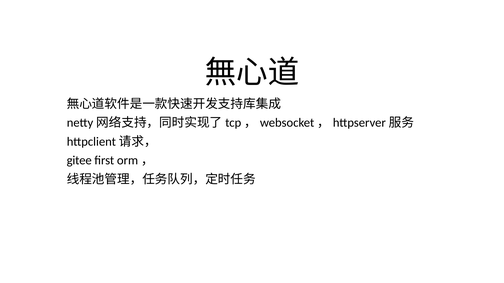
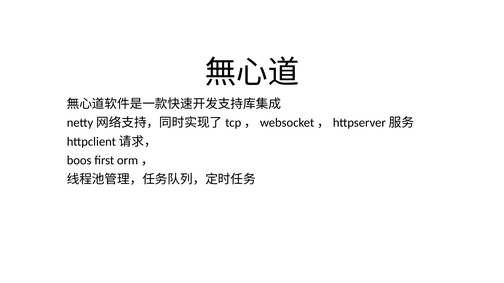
gitee: gitee -> boos
